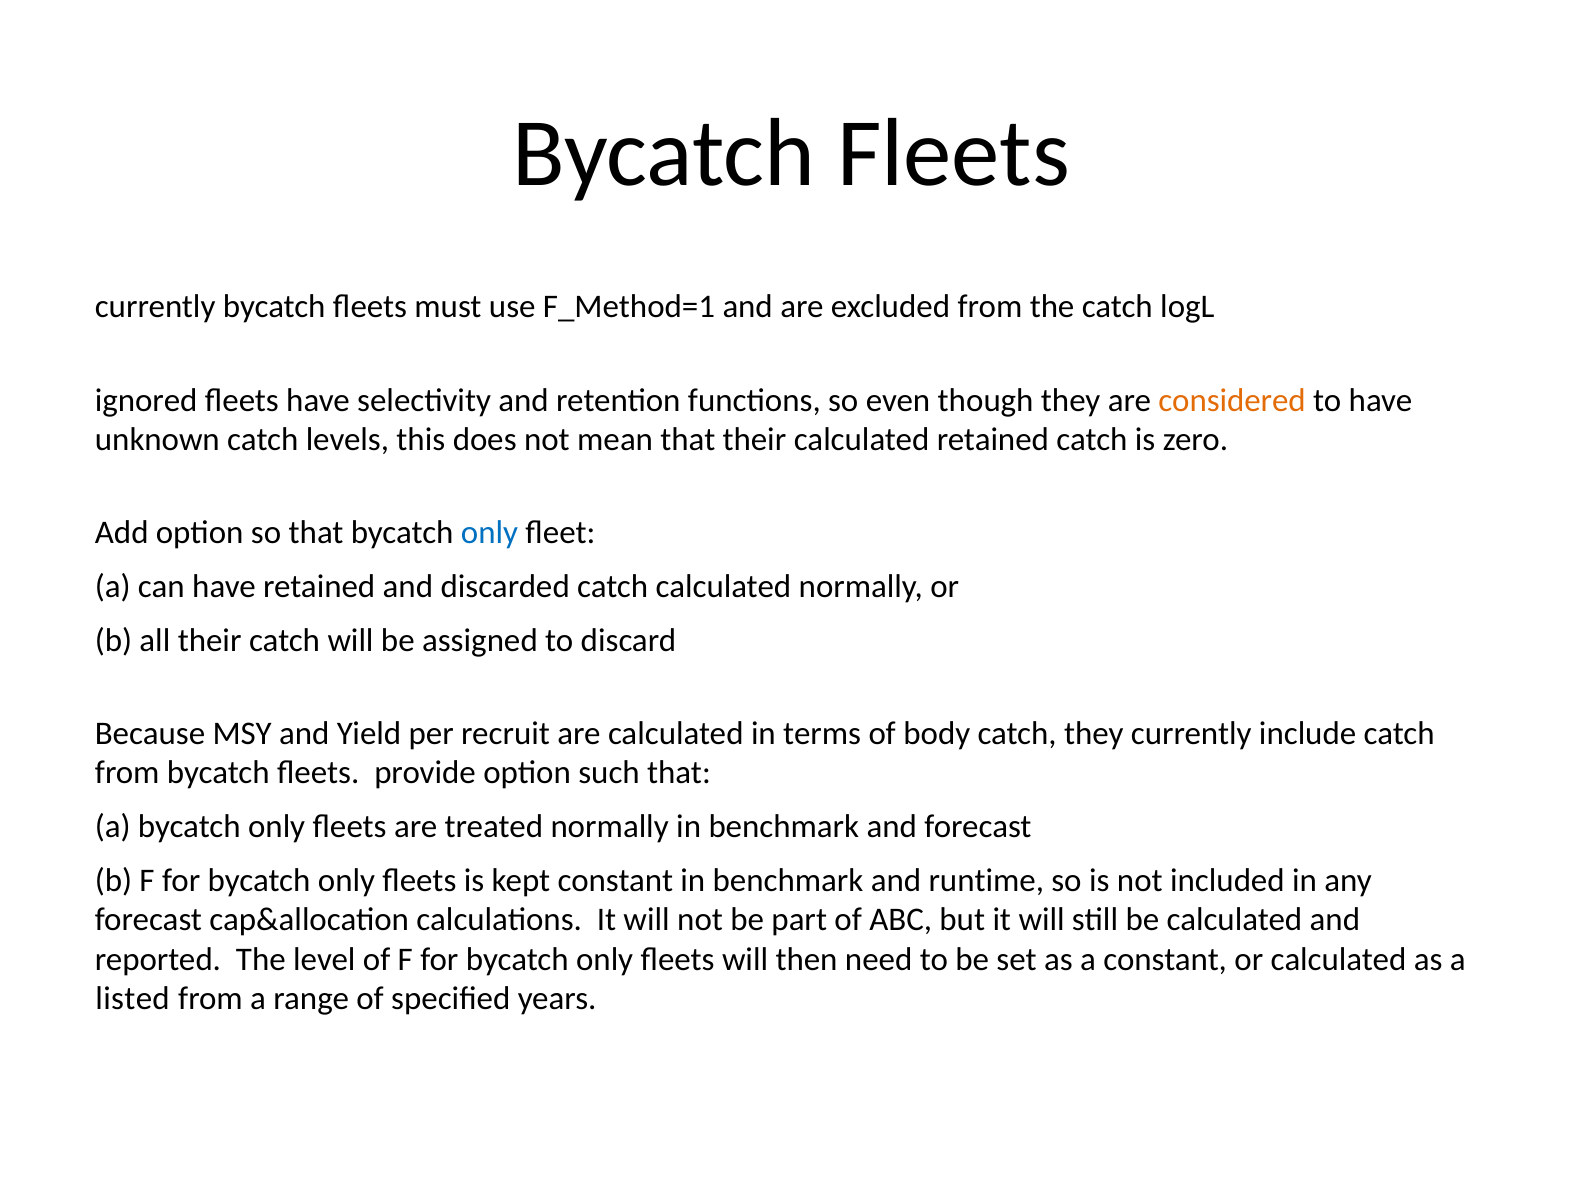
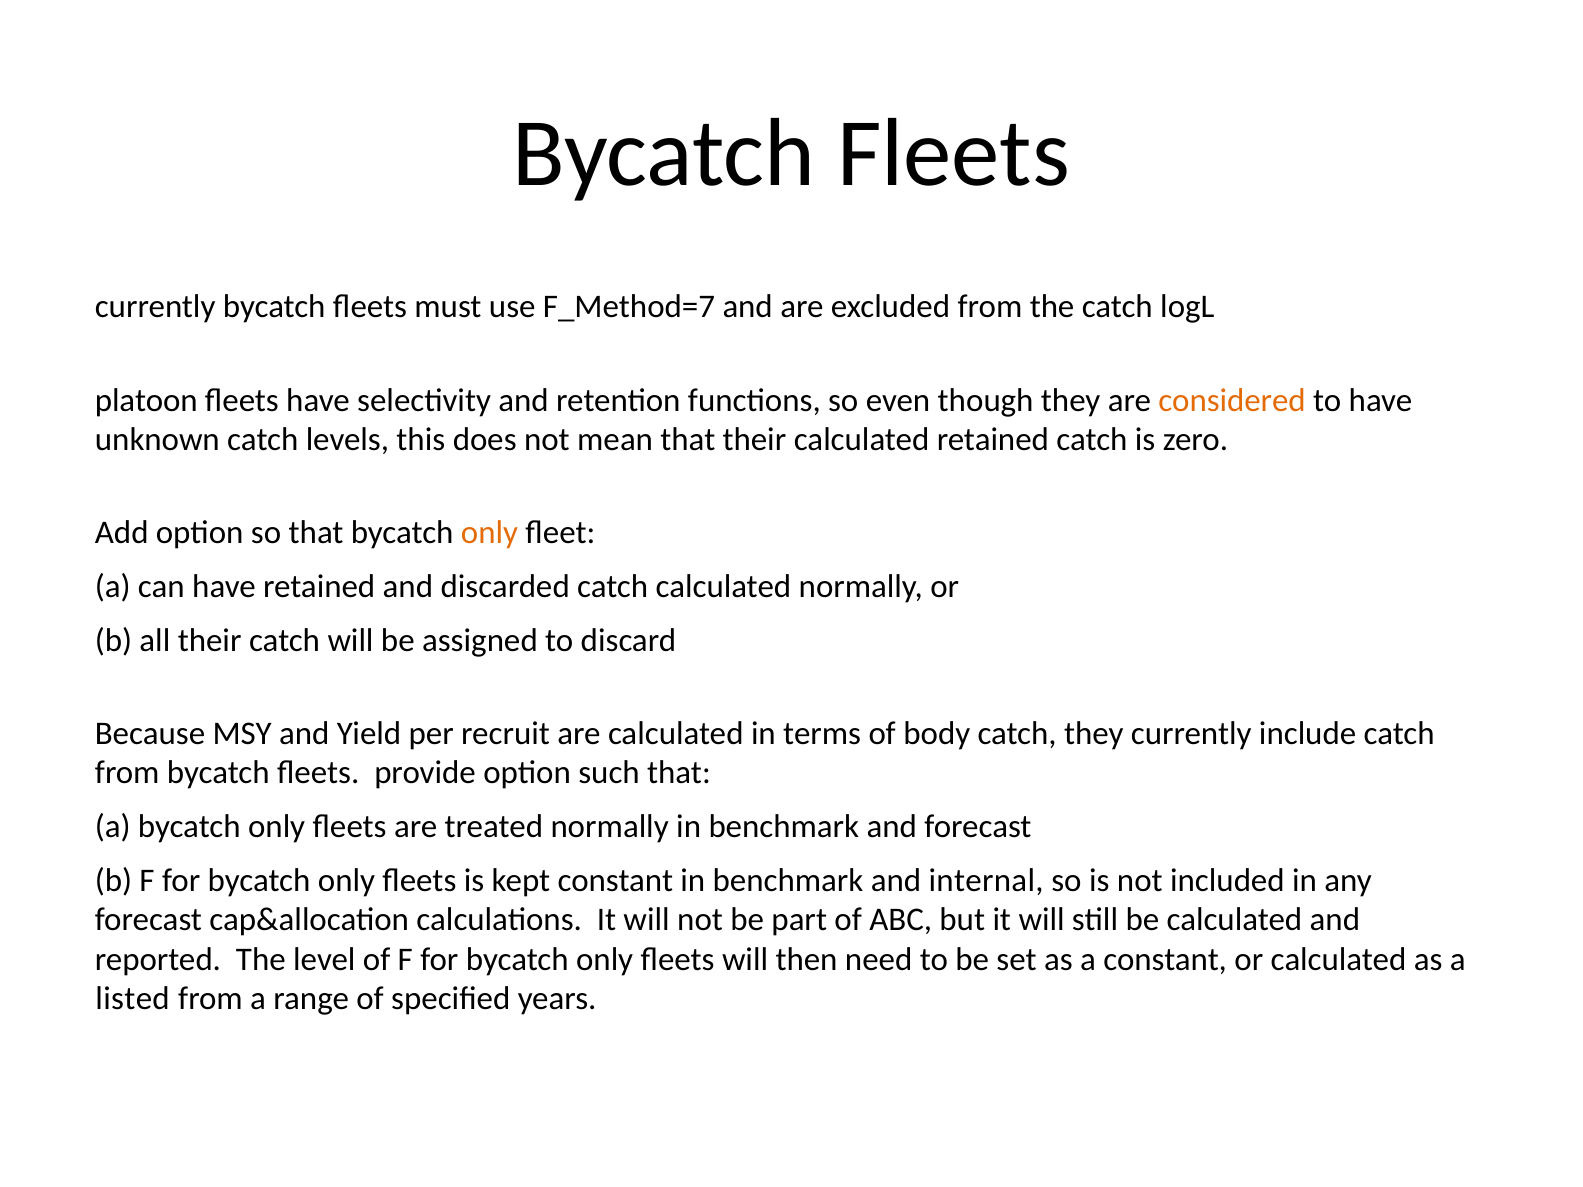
F_Method=1: F_Method=1 -> F_Method=7
ignored: ignored -> platoon
only at (490, 533) colour: blue -> orange
runtime: runtime -> internal
